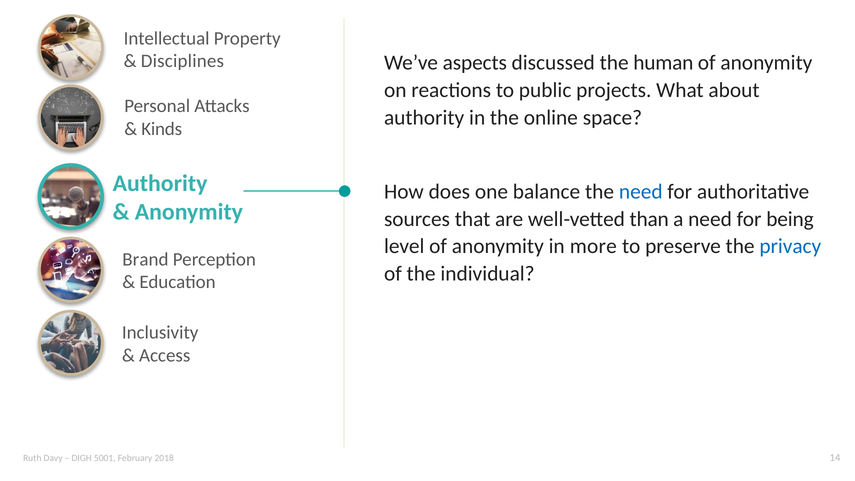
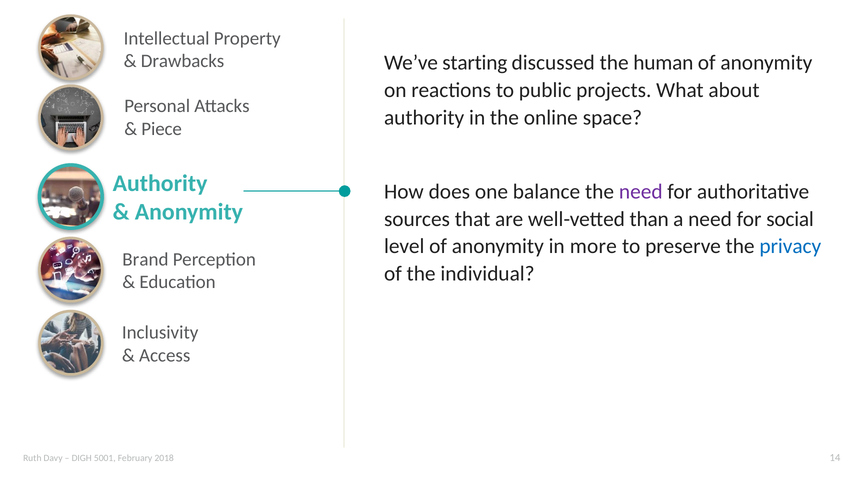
Disciplines: Disciplines -> Drawbacks
aspects: aspects -> starting
Kinds: Kinds -> Piece
need at (641, 192) colour: blue -> purple
being: being -> social
